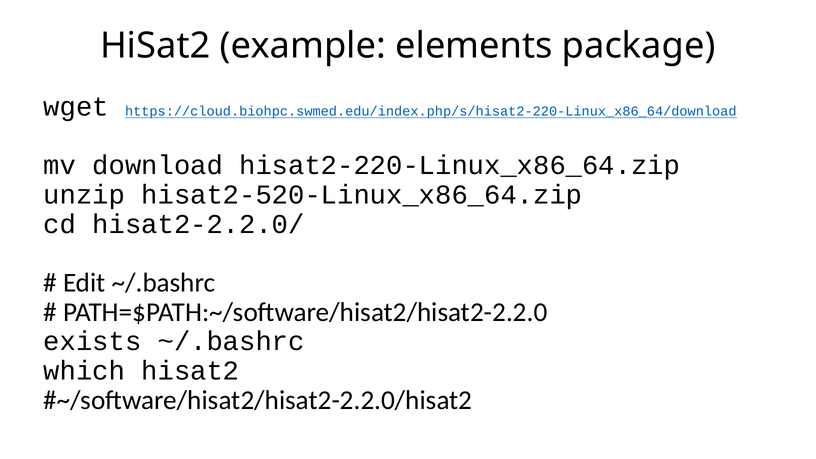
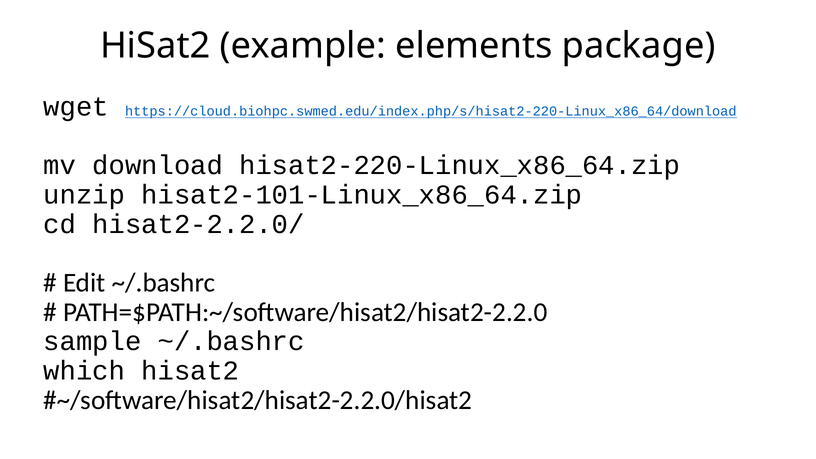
hisat2-520-Linux_x86_64.zip: hisat2-520-Linux_x86_64.zip -> hisat2-101-Linux_x86_64.zip
exists: exists -> sample
